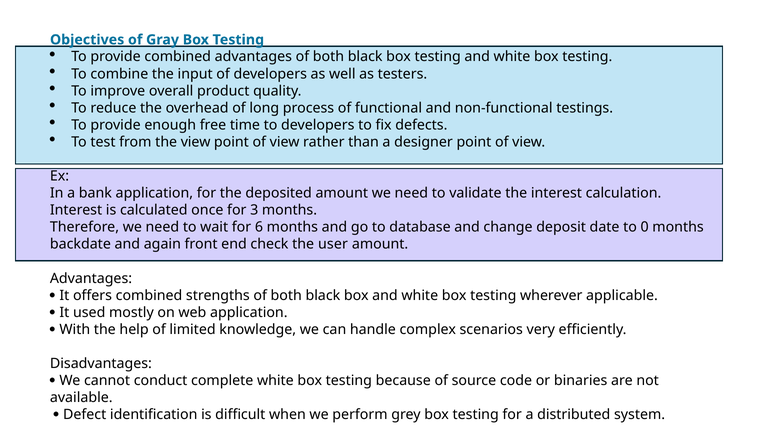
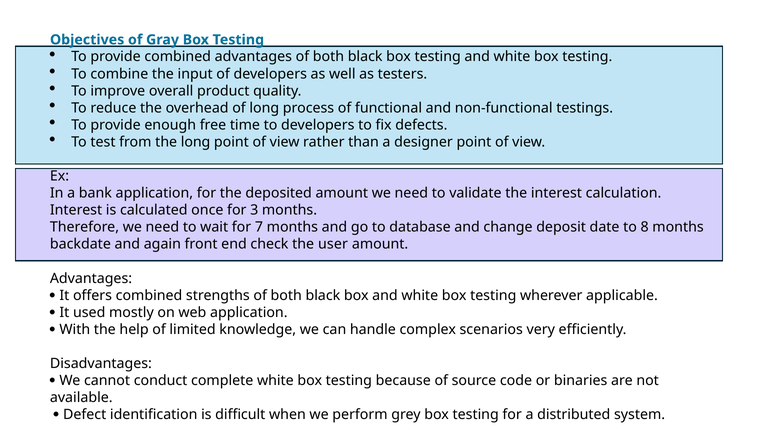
the view: view -> long
6: 6 -> 7
0: 0 -> 8
